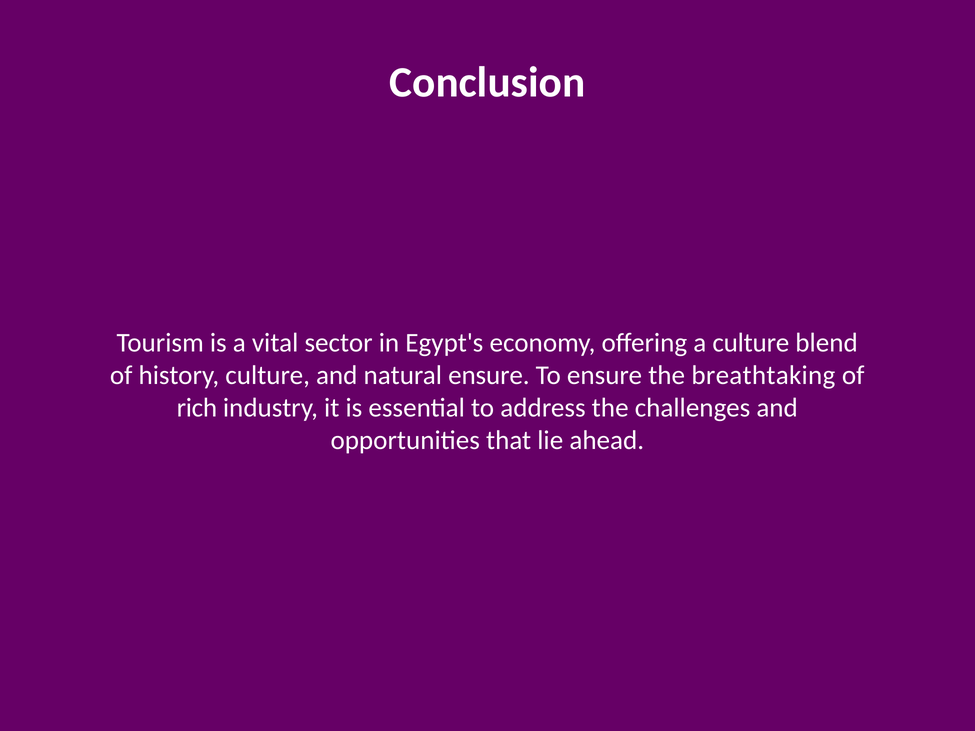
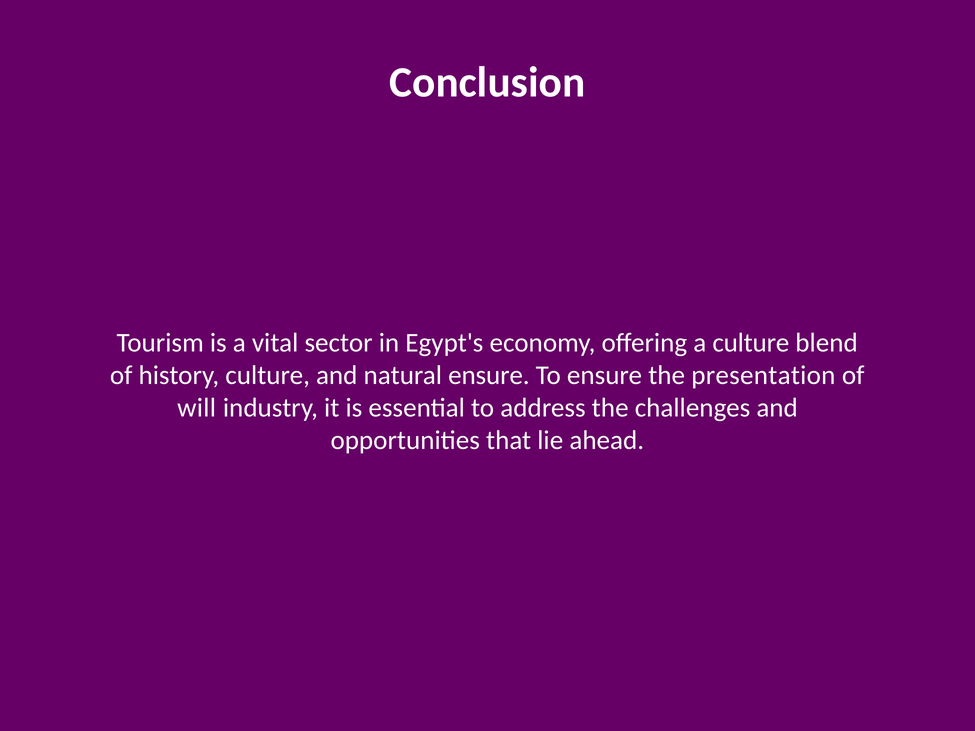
breathtaking: breathtaking -> presentation
rich: rich -> will
